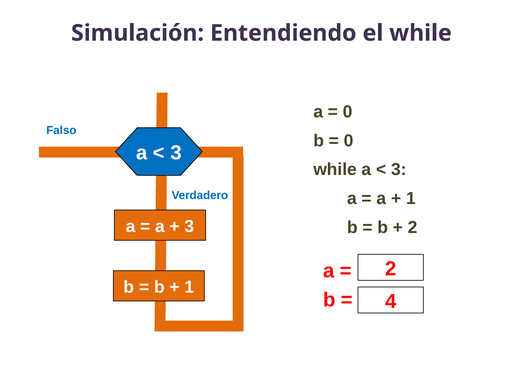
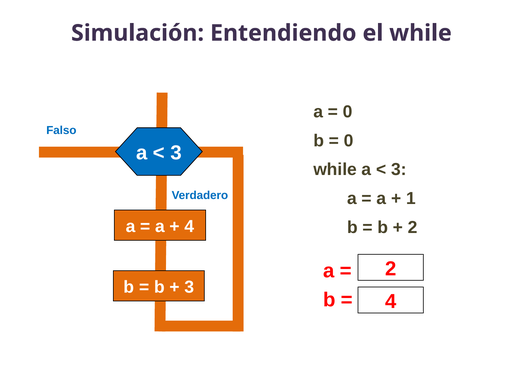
3 at (189, 227): 3 -> 4
1 at (189, 288): 1 -> 3
